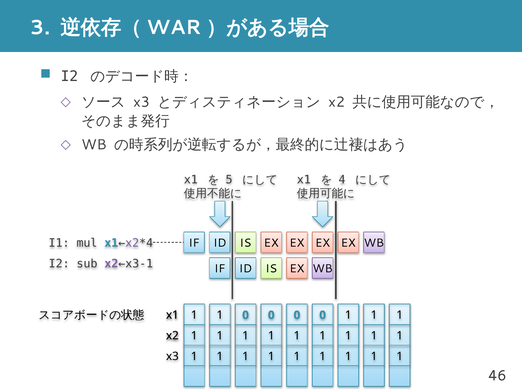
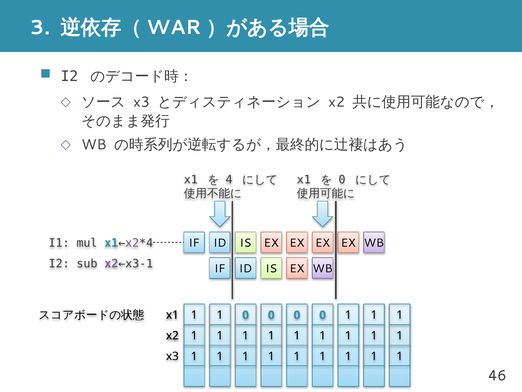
5: 5 -> 4
4 at (342, 179): 4 -> 0
